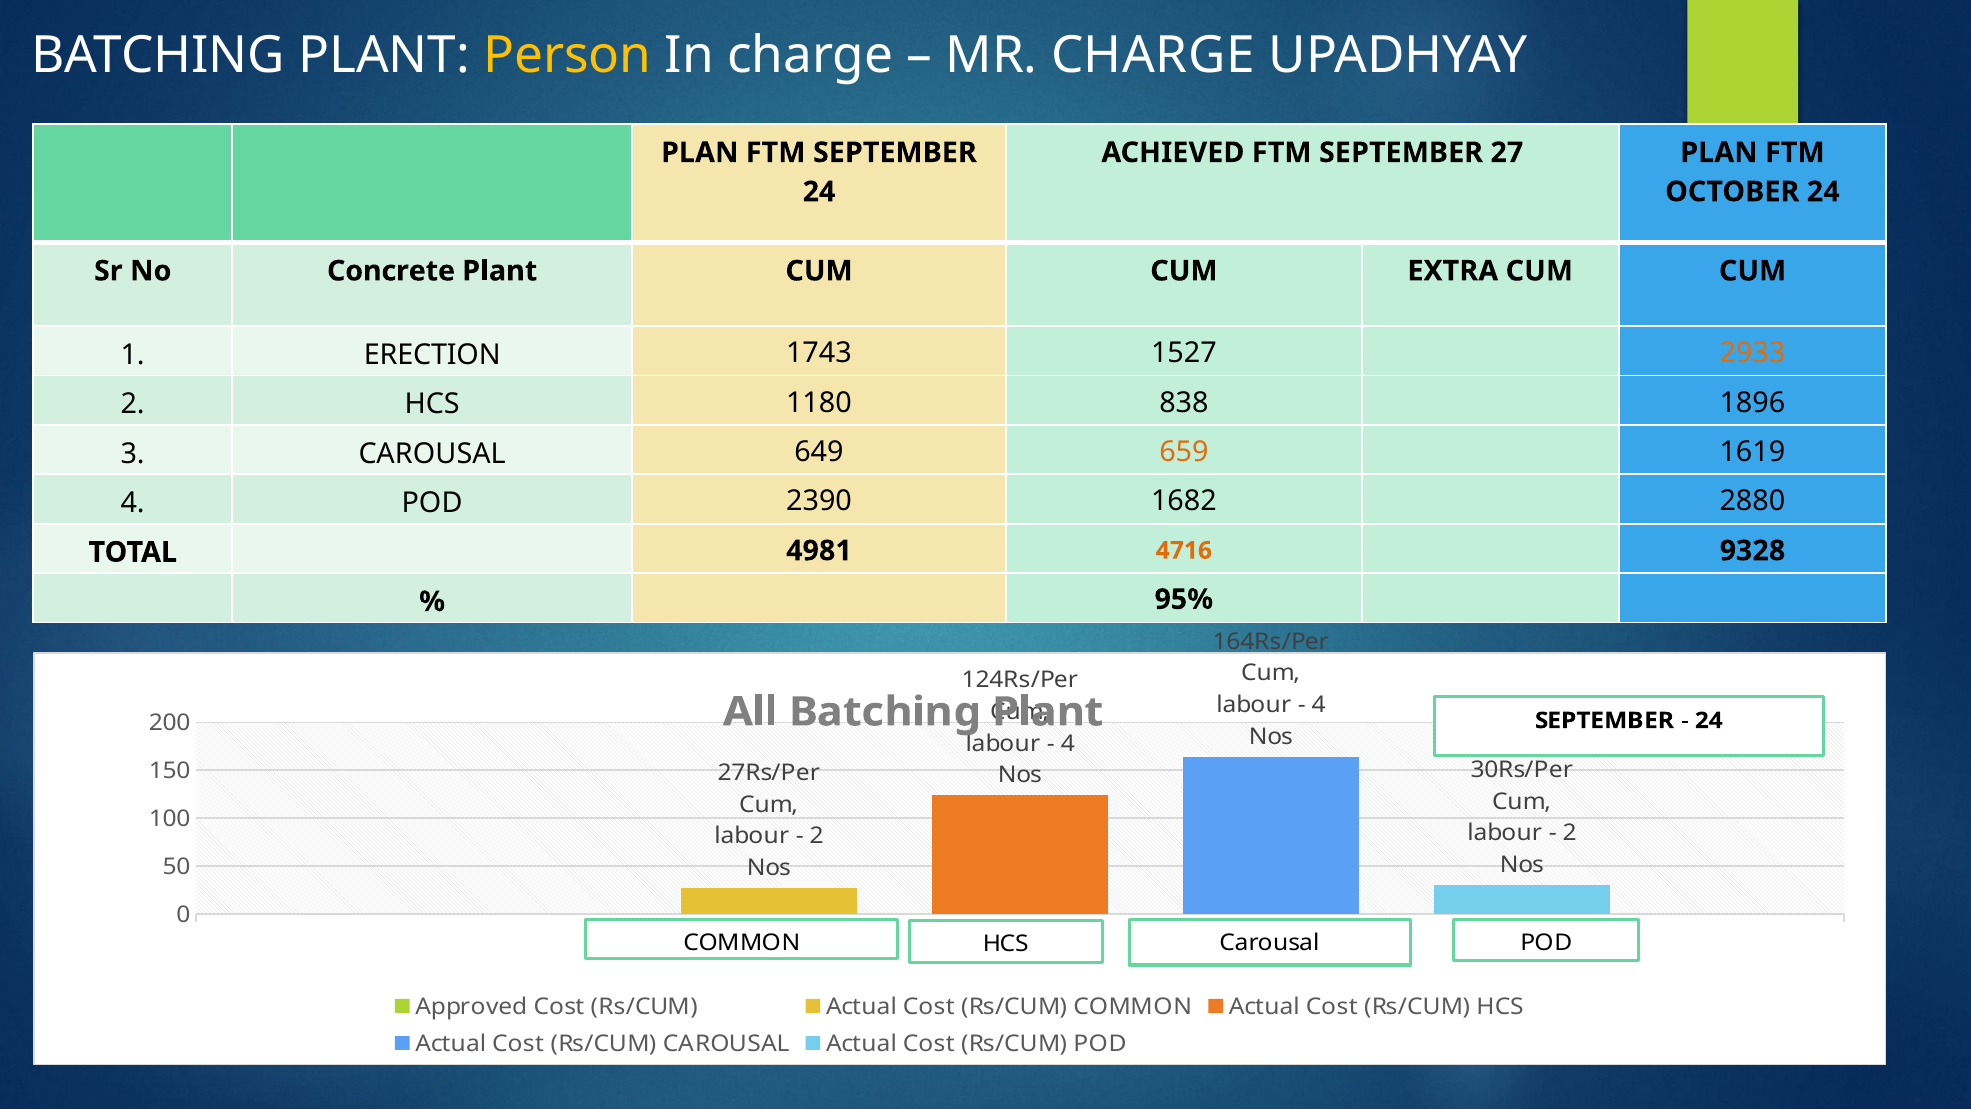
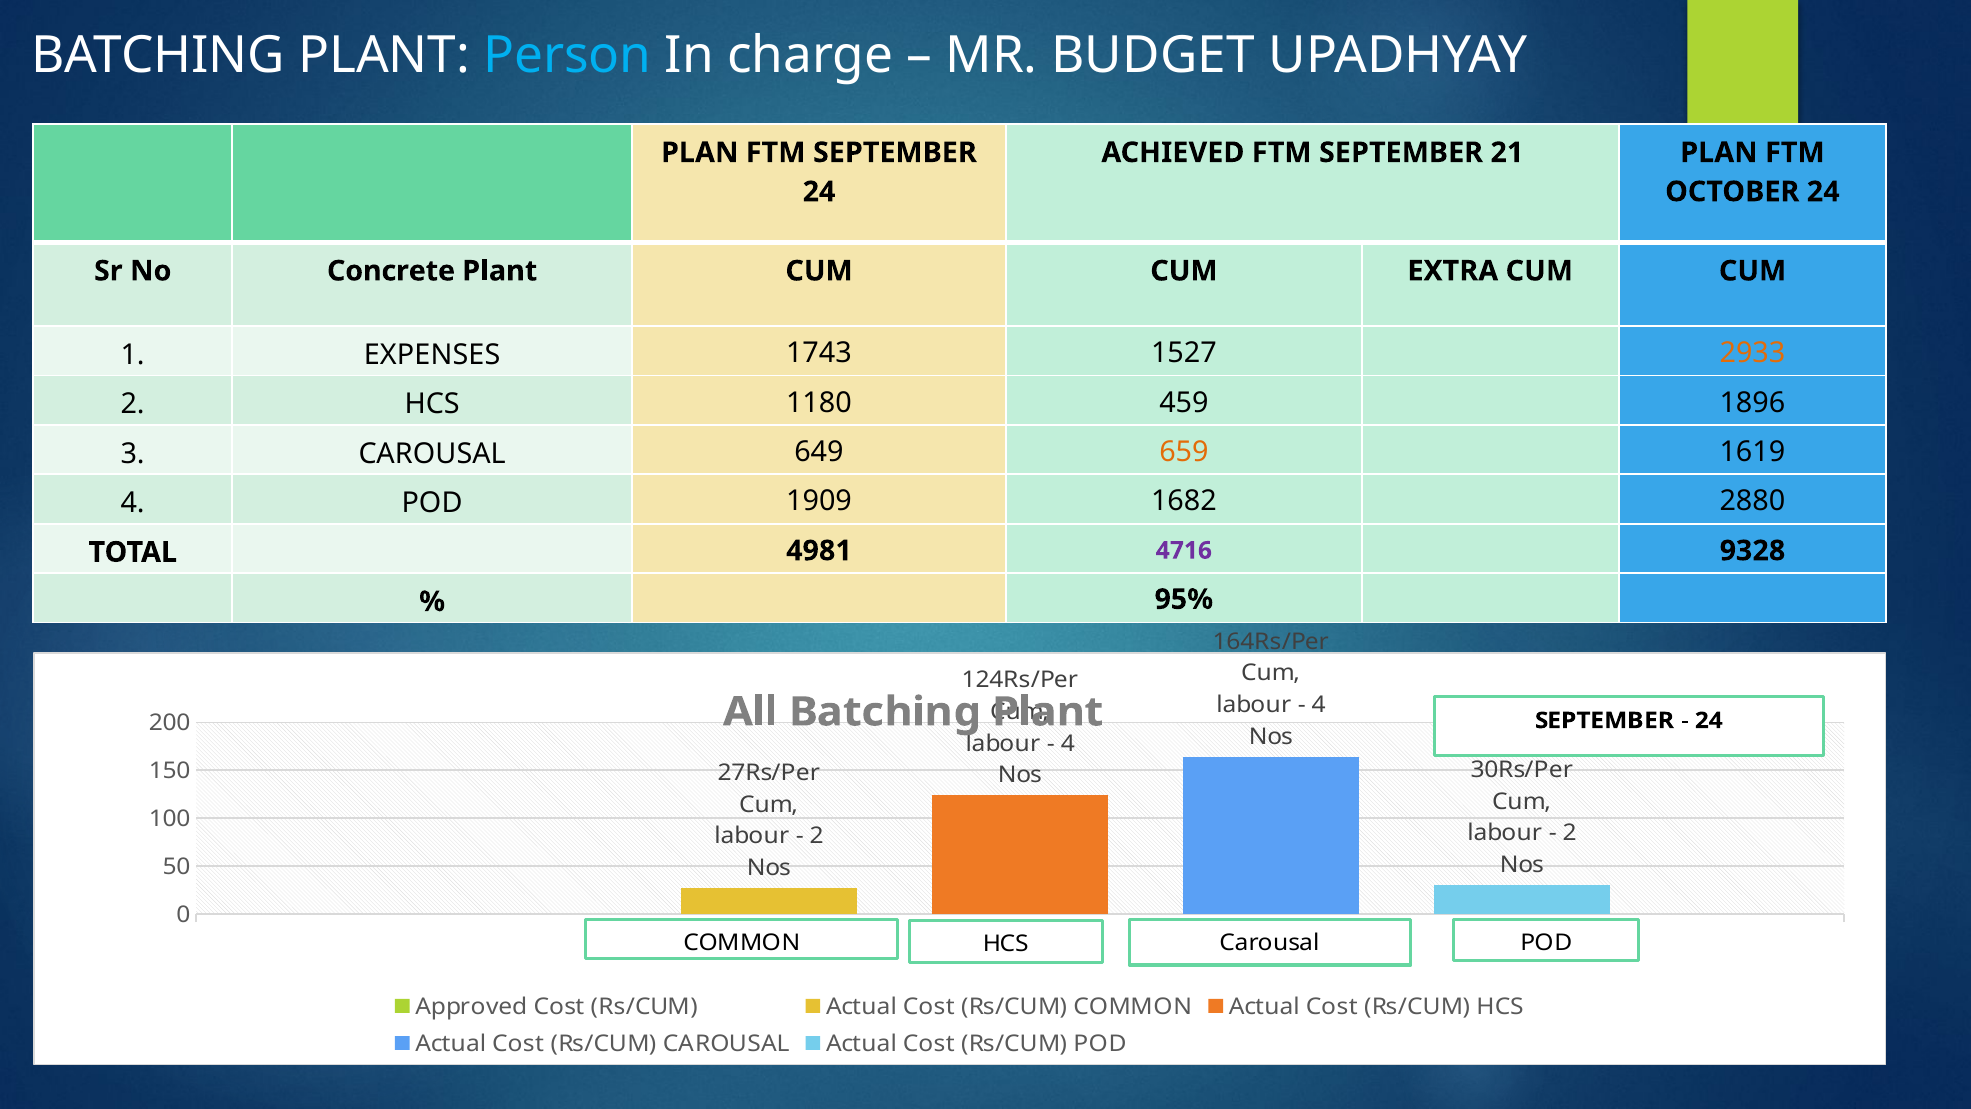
Person colour: yellow -> light blue
MR CHARGE: CHARGE -> BUDGET
27: 27 -> 21
ERECTION: ERECTION -> EXPENSES
838: 838 -> 459
2390: 2390 -> 1909
4716 colour: orange -> purple
